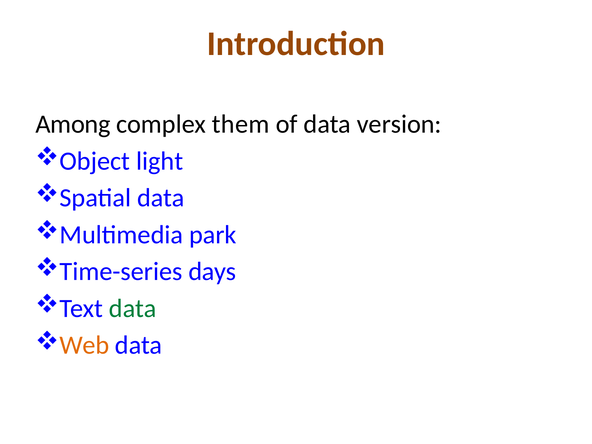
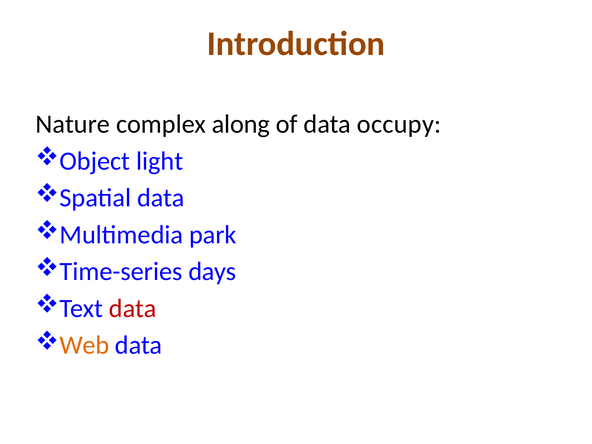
Among: Among -> Nature
them: them -> along
version: version -> occupy
data at (133, 308) colour: green -> red
